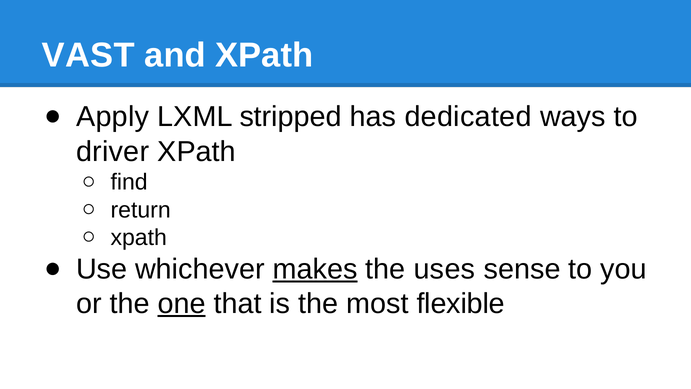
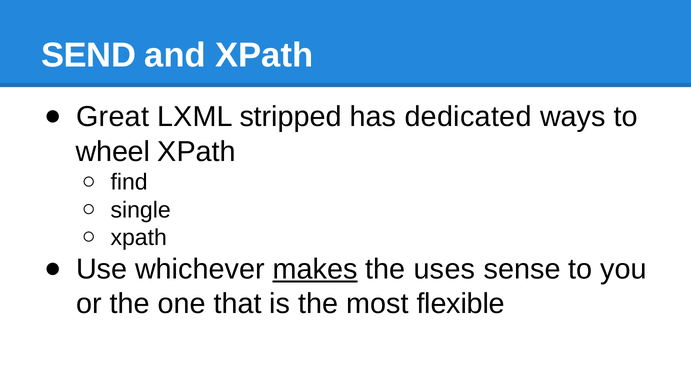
VAST: VAST -> SEND
Apply: Apply -> Great
driver: driver -> wheel
return: return -> single
one underline: present -> none
